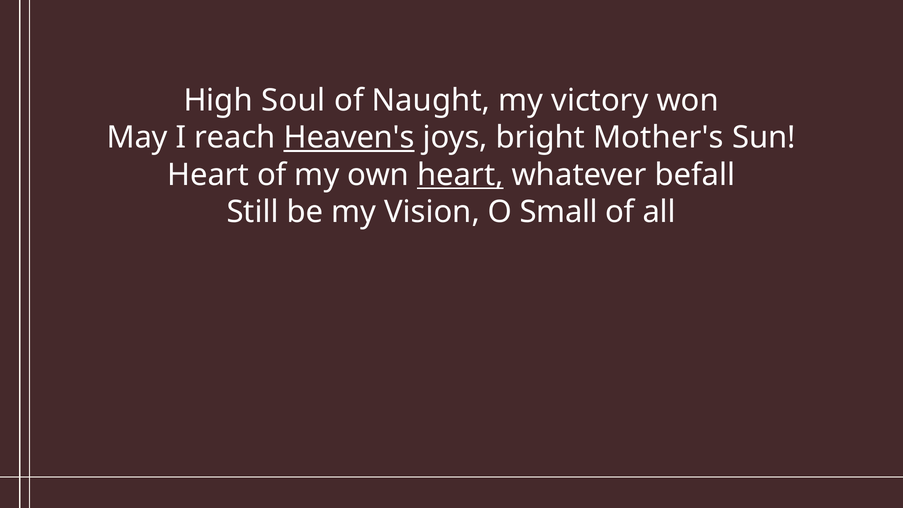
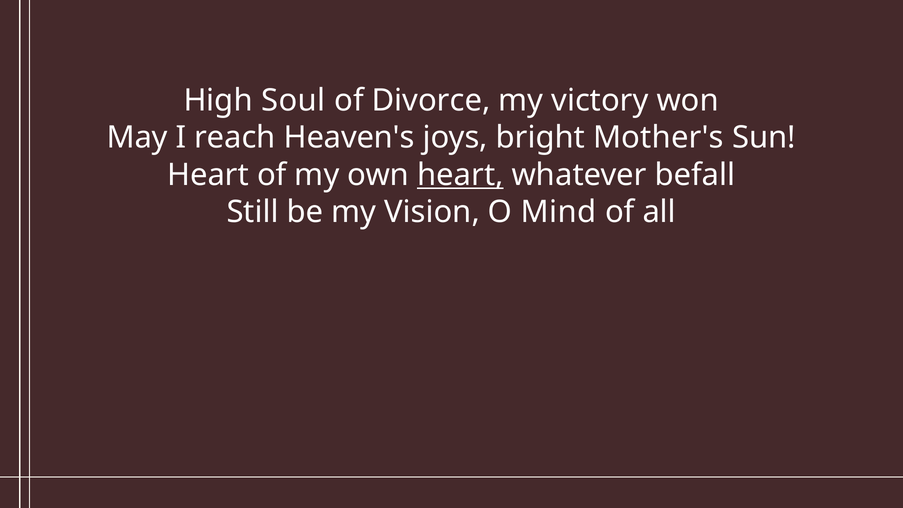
Naught: Naught -> Divorce
Heaven's underline: present -> none
Small: Small -> Mind
